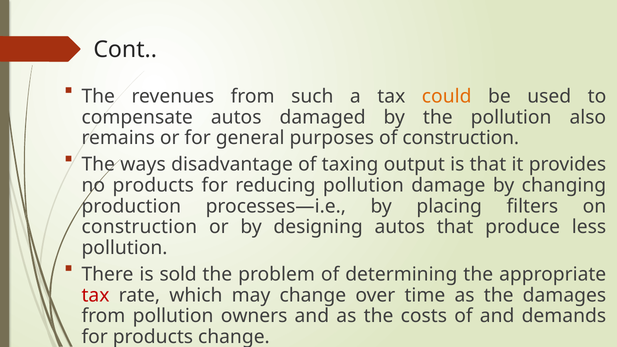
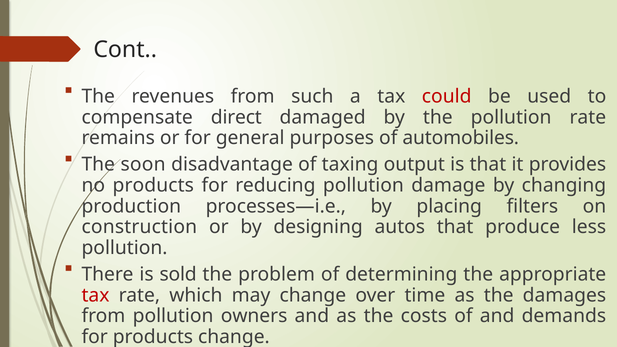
could colour: orange -> red
compensate autos: autos -> direct
pollution also: also -> rate
of construction: construction -> automobiles
ways: ways -> soon
